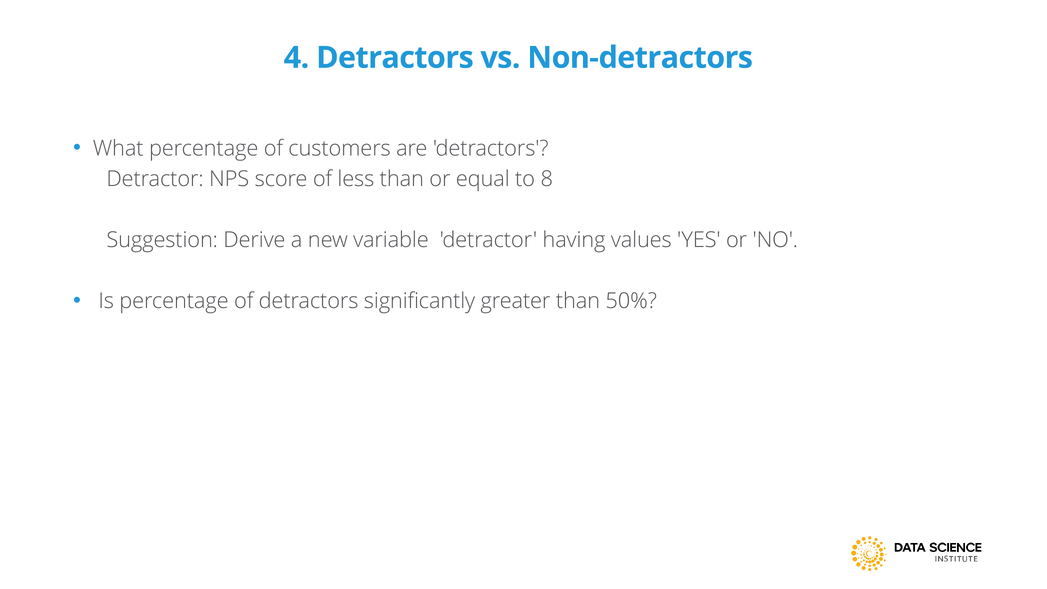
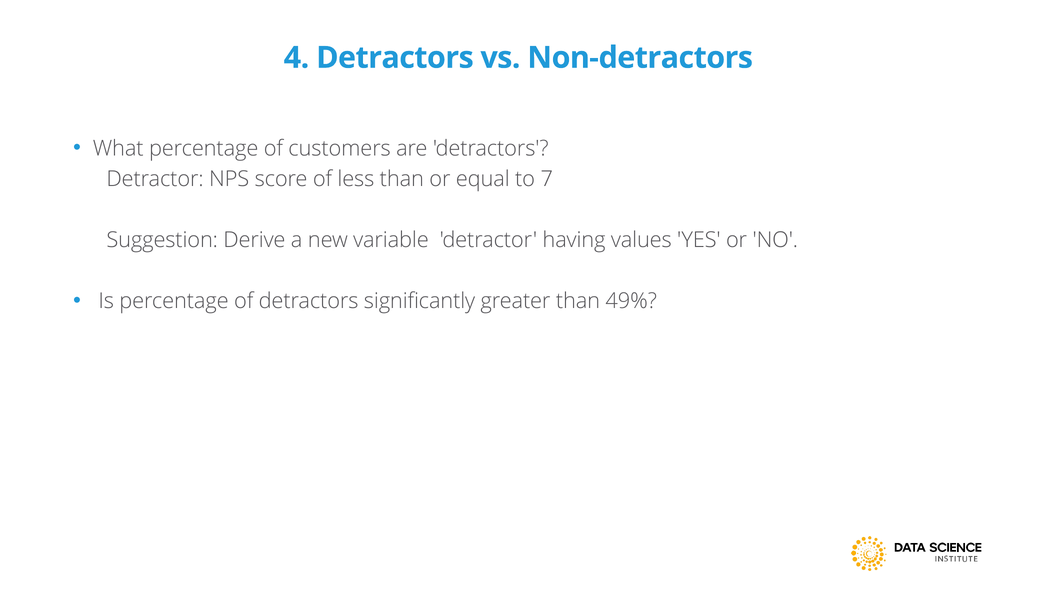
8: 8 -> 7
50%: 50% -> 49%
